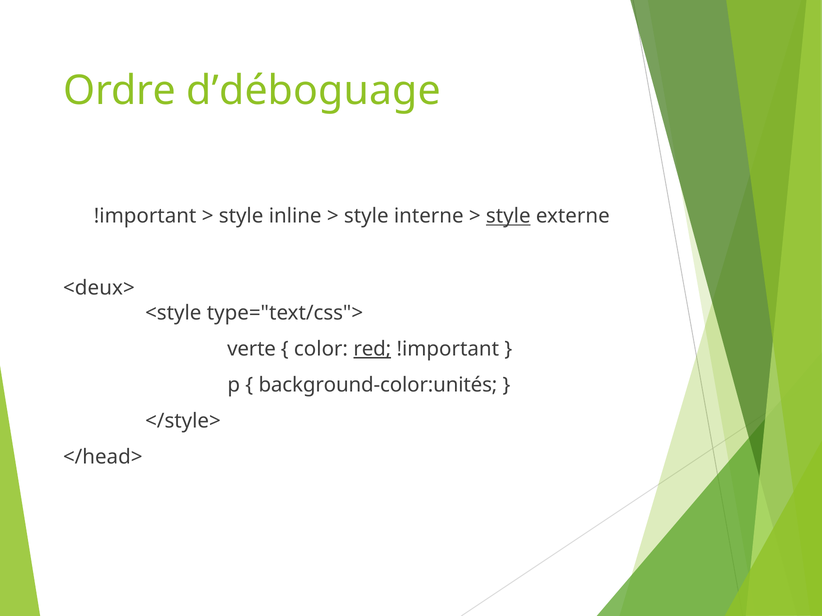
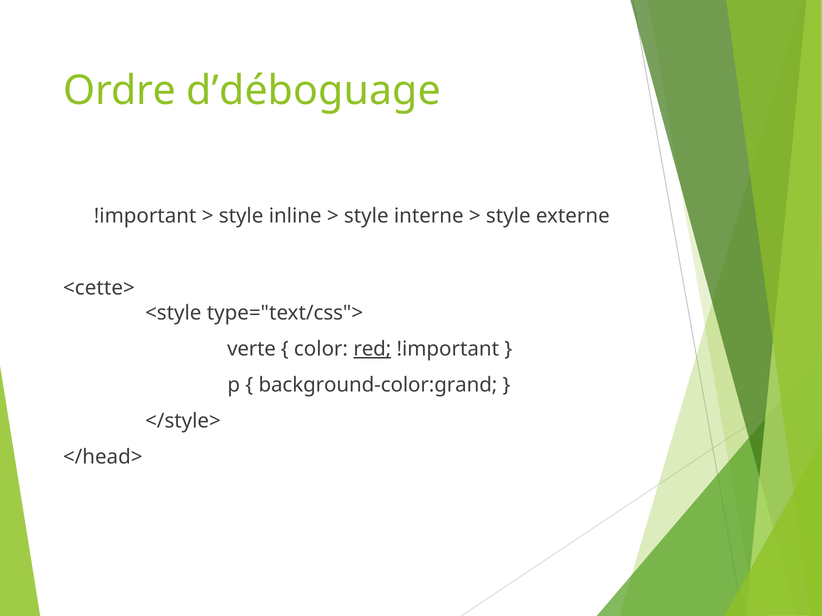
style at (508, 216) underline: present -> none
<deux>: <deux> -> <cette>
background-color:unités: background-color:unités -> background-color:grand
